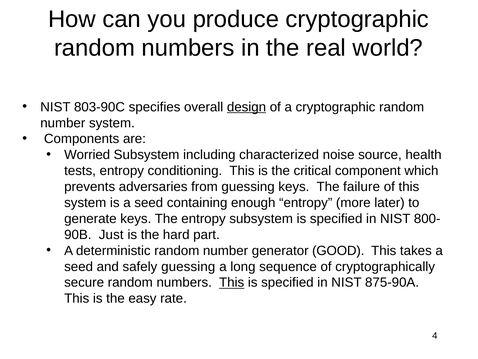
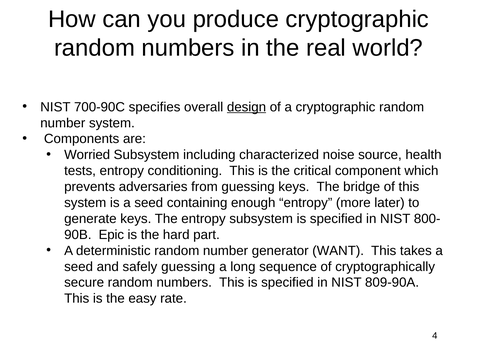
803-90C: 803-90C -> 700-90C
failure: failure -> bridge
Just: Just -> Epic
GOOD: GOOD -> WANT
This at (232, 282) underline: present -> none
875-90A: 875-90A -> 809-90A
